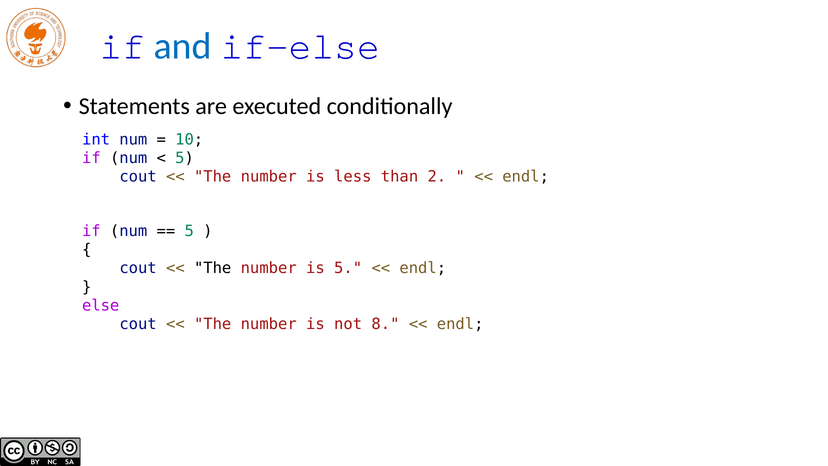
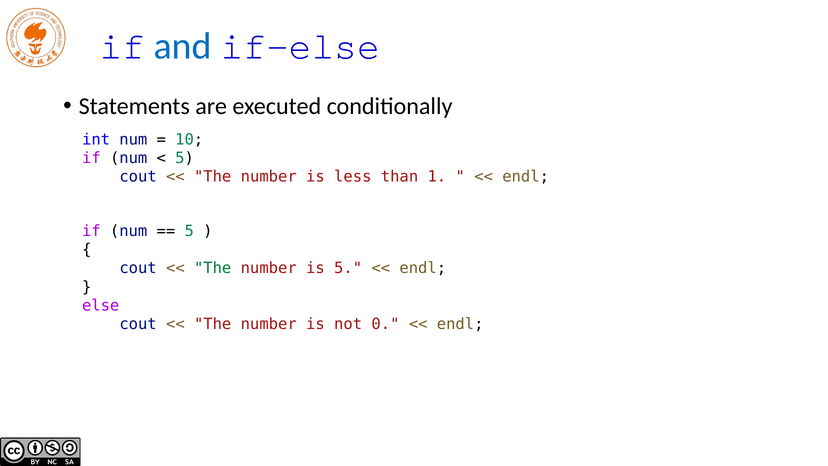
2: 2 -> 1
The at (213, 268) colour: black -> green
8: 8 -> 0
